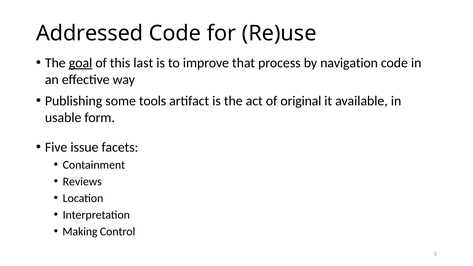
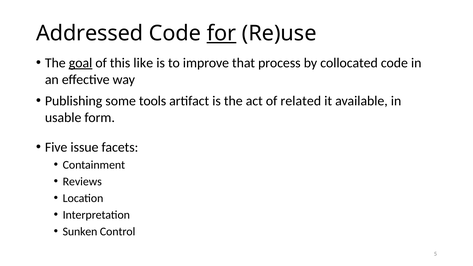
for underline: none -> present
last: last -> like
navigation: navigation -> collocated
original: original -> related
Making: Making -> Sunken
